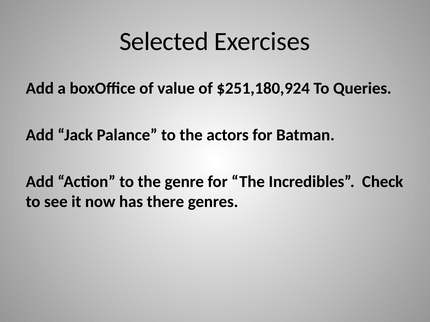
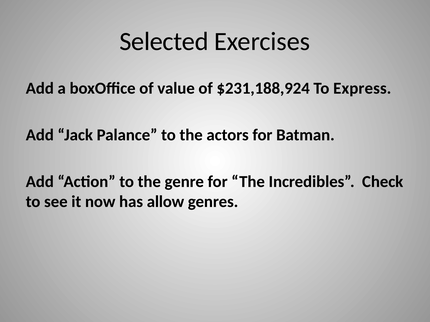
$251,180,924: $251,180,924 -> $231,188,924
Queries: Queries -> Express
there: there -> allow
